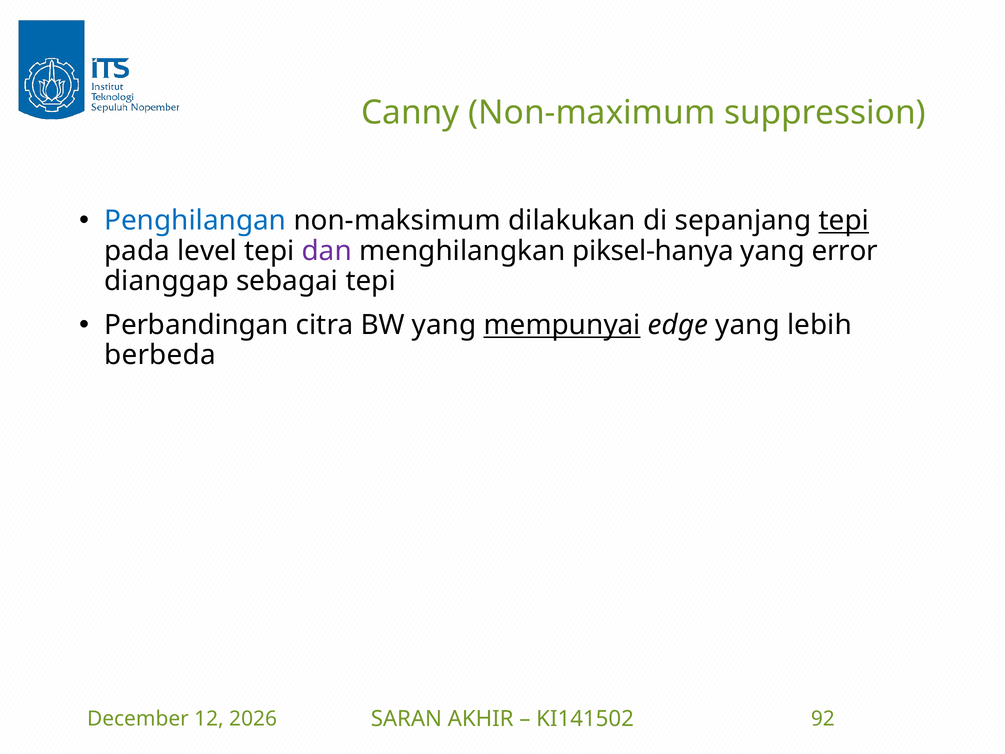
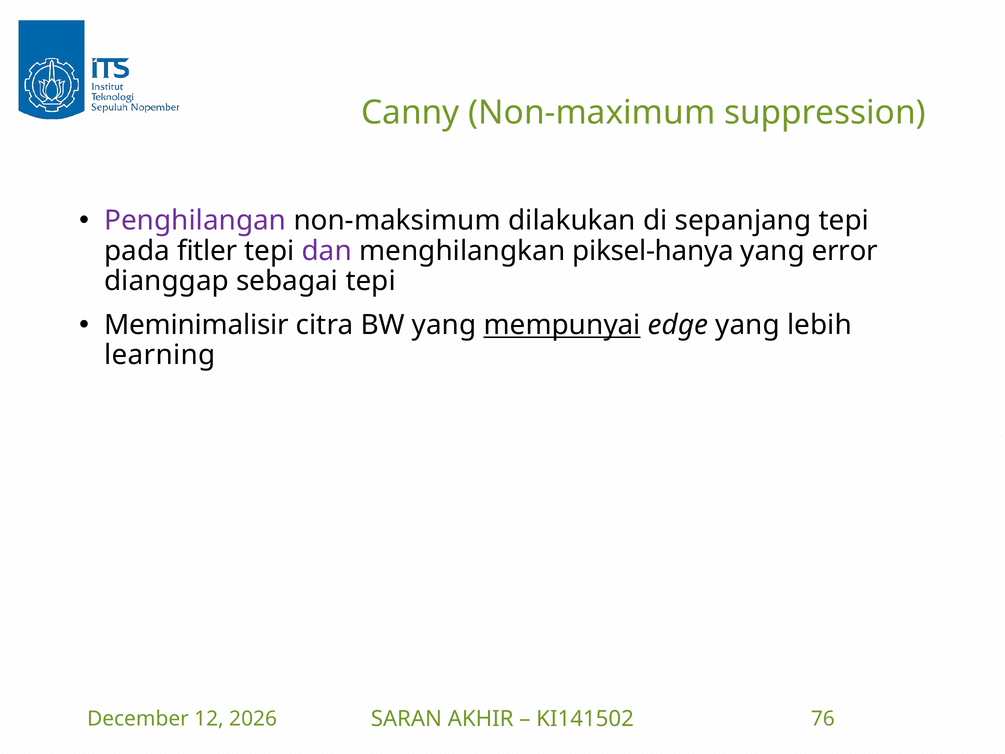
Penghilangan colour: blue -> purple
tepi at (844, 221) underline: present -> none
level: level -> fitler
Perbandingan: Perbandingan -> Meminimalisir
berbeda: berbeda -> learning
92: 92 -> 76
